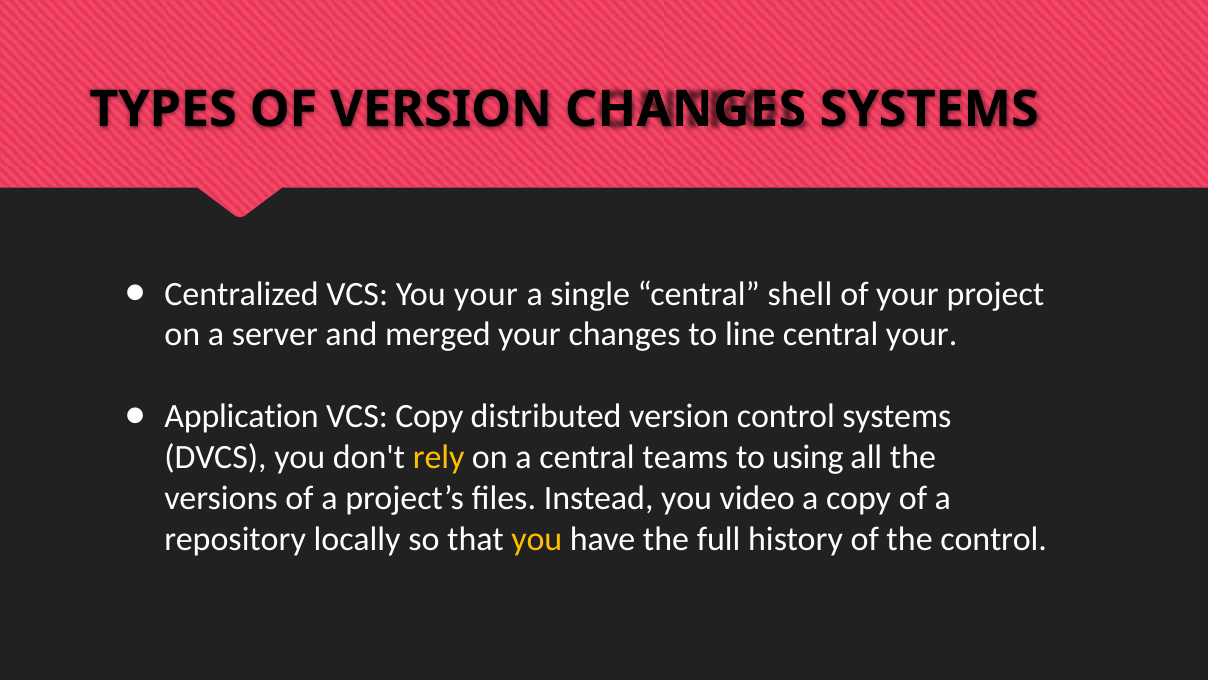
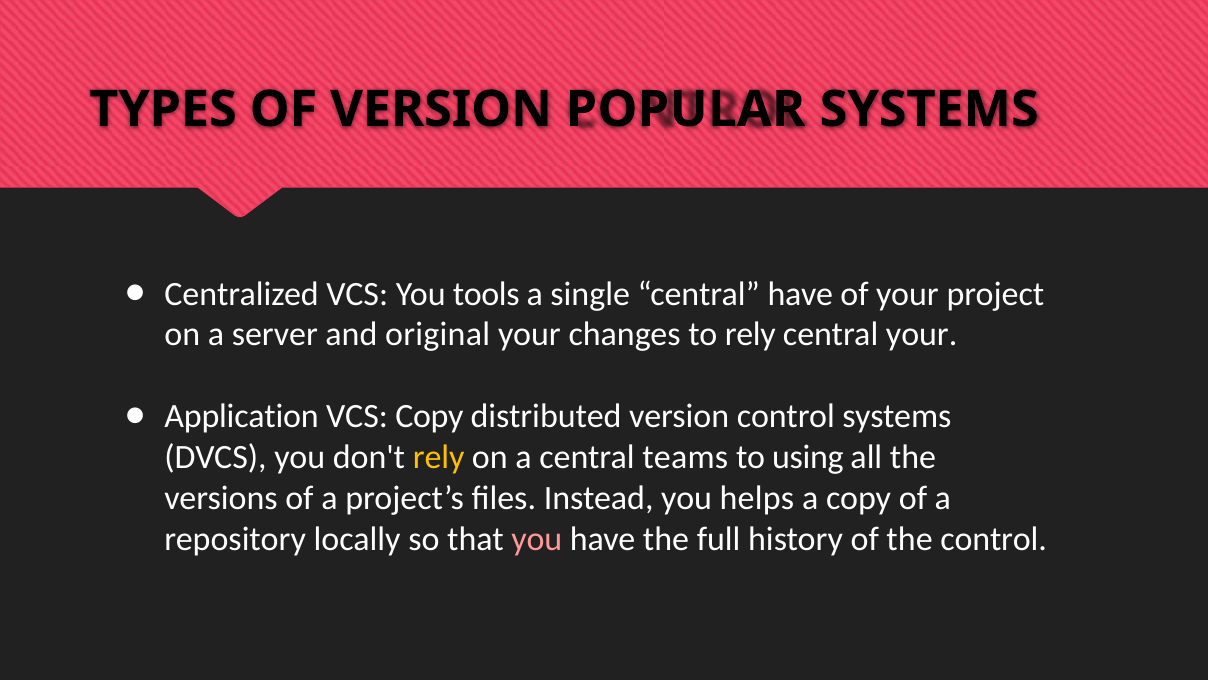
VERSION CHANGES: CHANGES -> POPULAR
You your: your -> tools
central shell: shell -> have
merged: merged -> original
to line: line -> rely
video: video -> helps
you at (537, 538) colour: yellow -> pink
